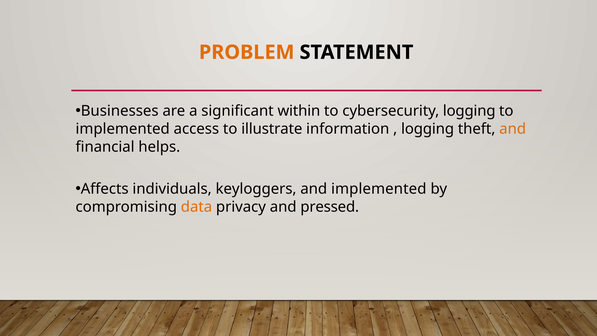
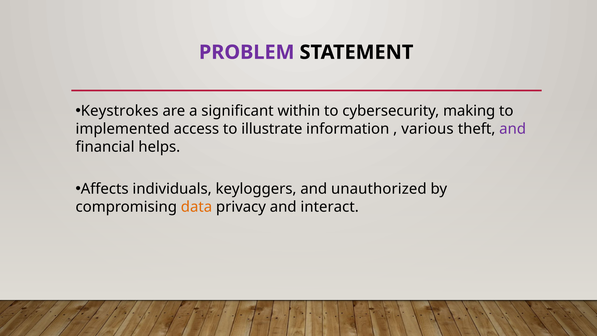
PROBLEM colour: orange -> purple
Businesses: Businesses -> Keystrokes
cybersecurity logging: logging -> making
logging at (428, 129): logging -> various
and at (513, 129) colour: orange -> purple
and implemented: implemented -> unauthorized
pressed: pressed -> interact
